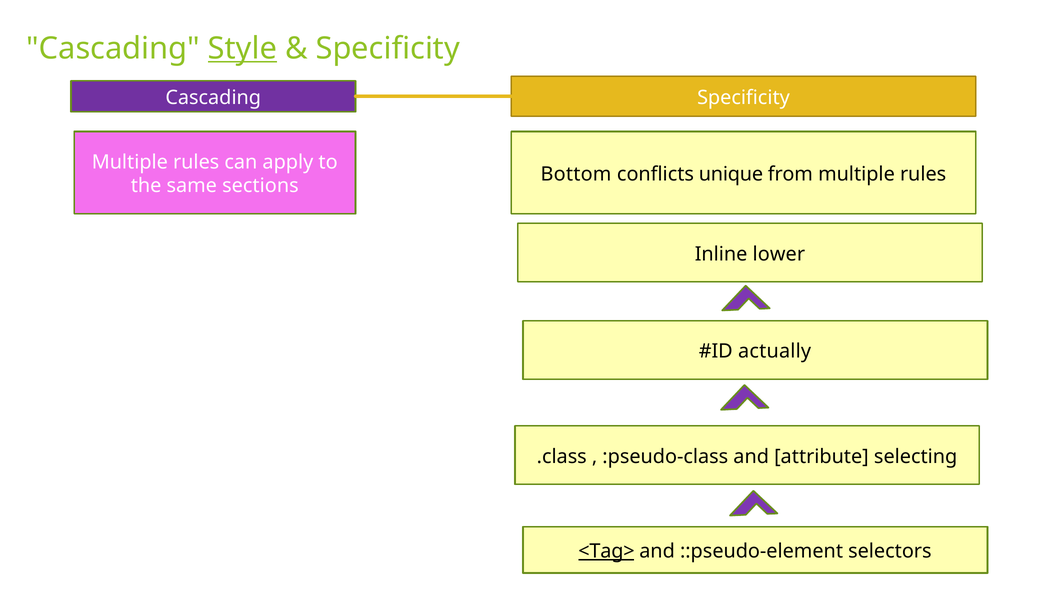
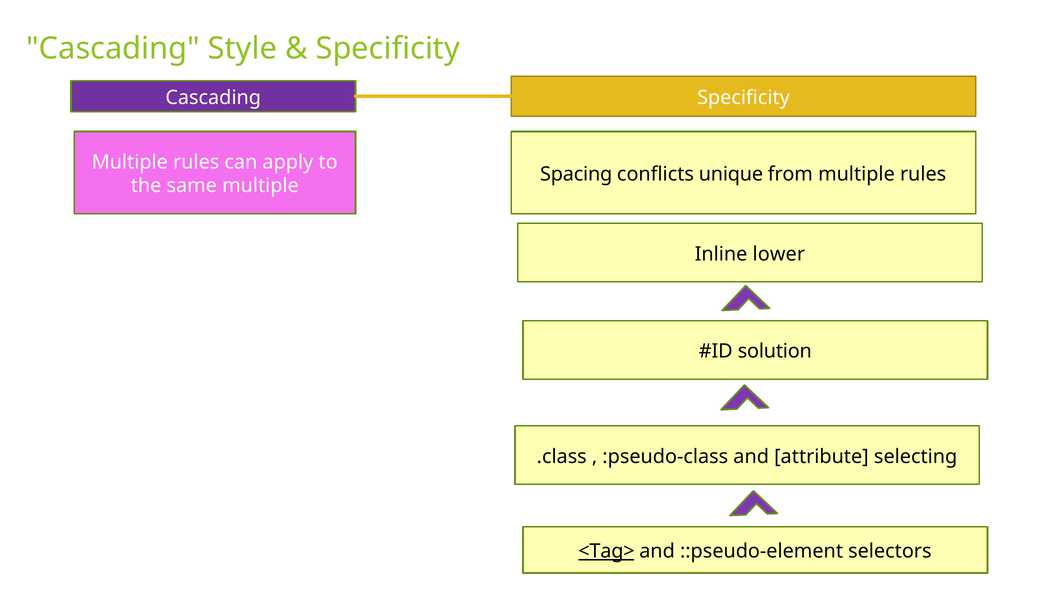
Style underline: present -> none
Bottom: Bottom -> Spacing
same sections: sections -> multiple
actually: actually -> solution
